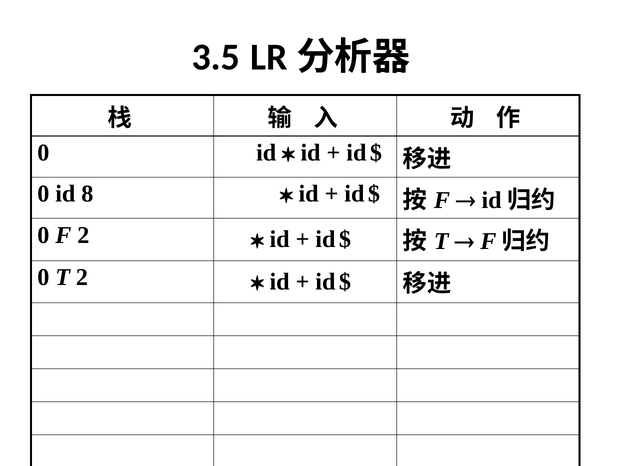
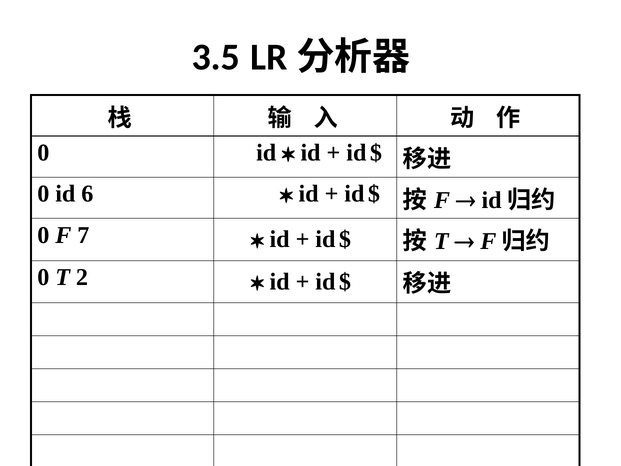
8: 8 -> 6
F 2: 2 -> 7
